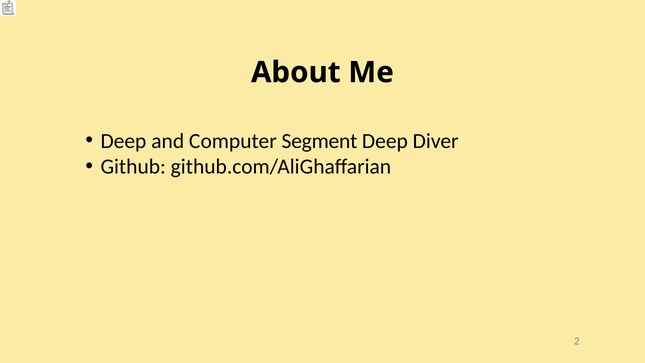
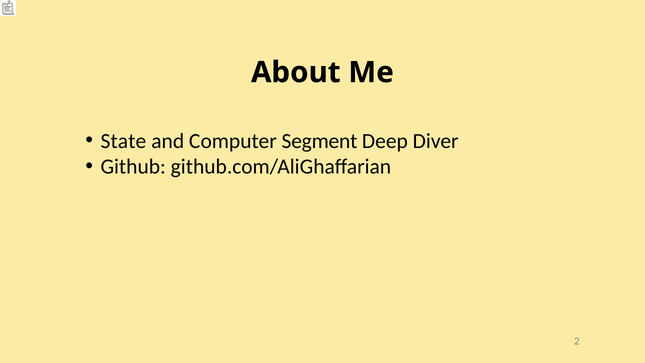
Deep at (123, 141): Deep -> State
